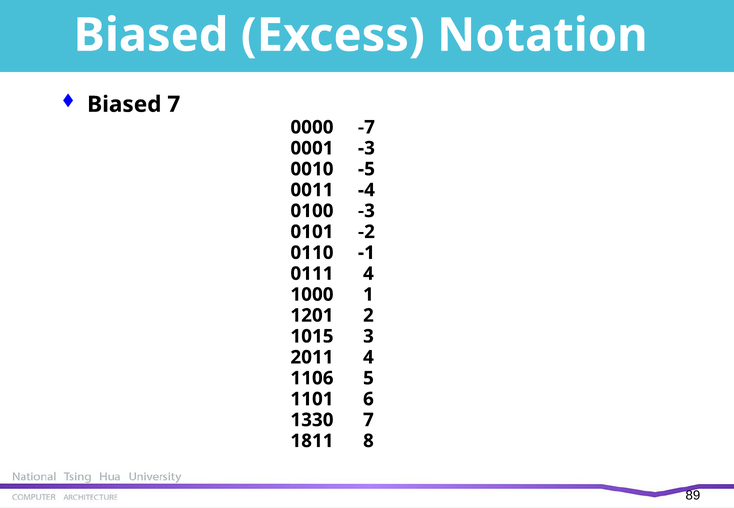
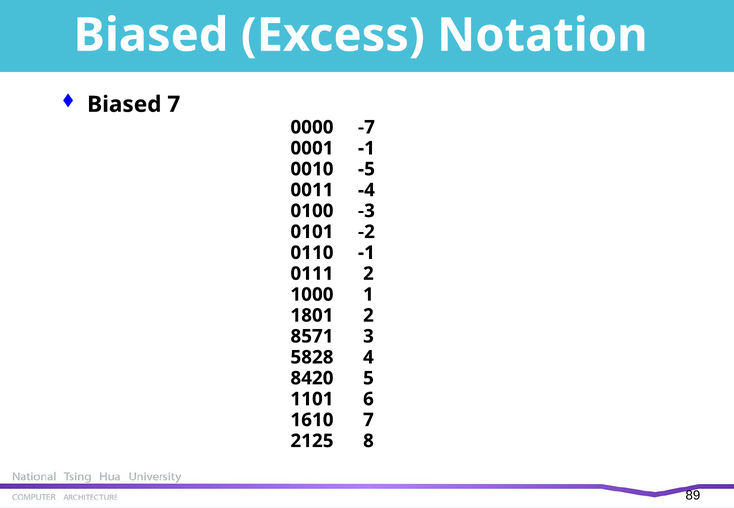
0001 -3: -3 -> -1
0111 4: 4 -> 2
1201: 1201 -> 1801
1015: 1015 -> 8571
2011: 2011 -> 5828
1106: 1106 -> 8420
1330: 1330 -> 1610
1811: 1811 -> 2125
